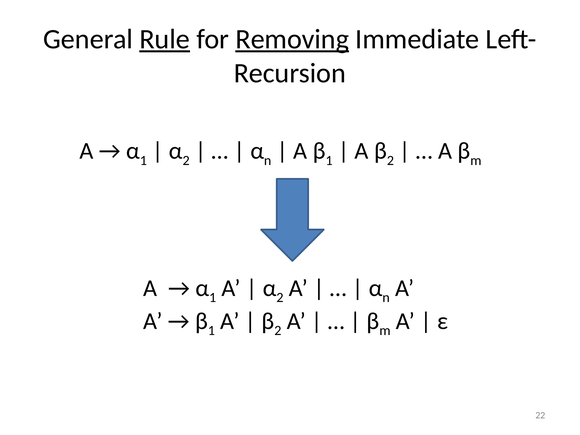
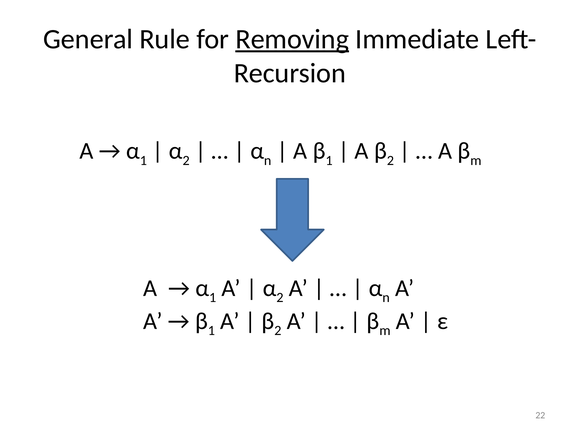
Rule underline: present -> none
